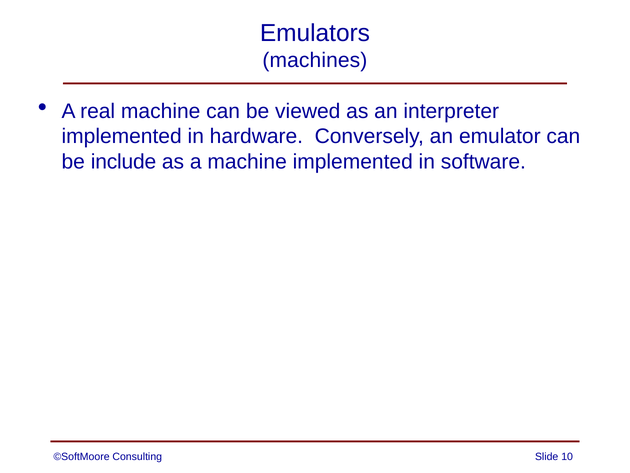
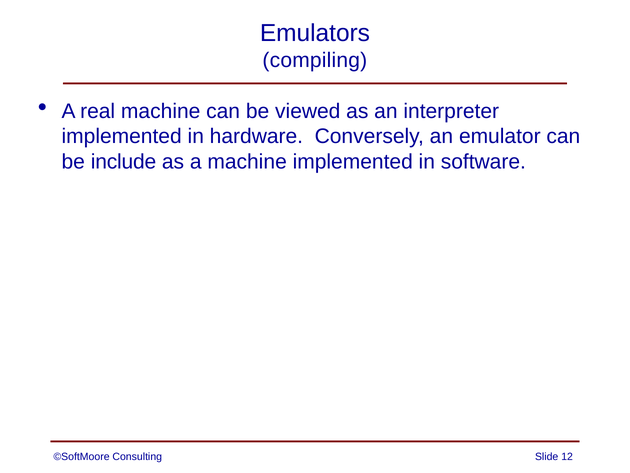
machines: machines -> compiling
10: 10 -> 12
